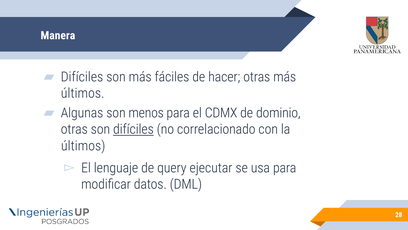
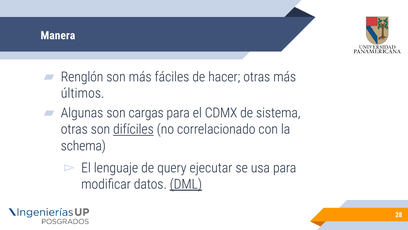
Difíciles at (82, 77): Difíciles -> Renglón
menos: menos -> cargas
dominio: dominio -> sistema
últimos at (83, 146): últimos -> schema
DML underline: none -> present
